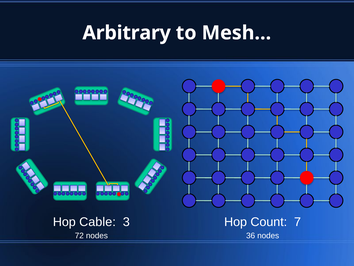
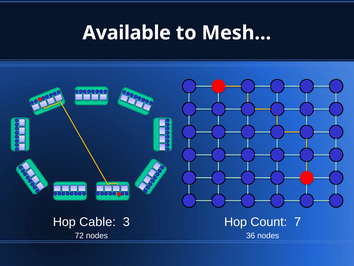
Arbitrary: Arbitrary -> Available
